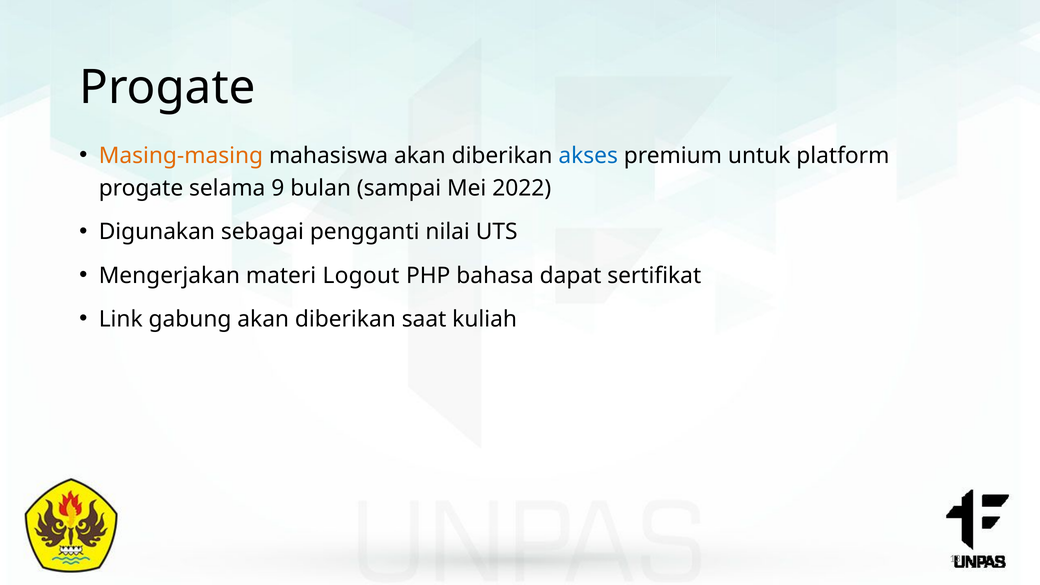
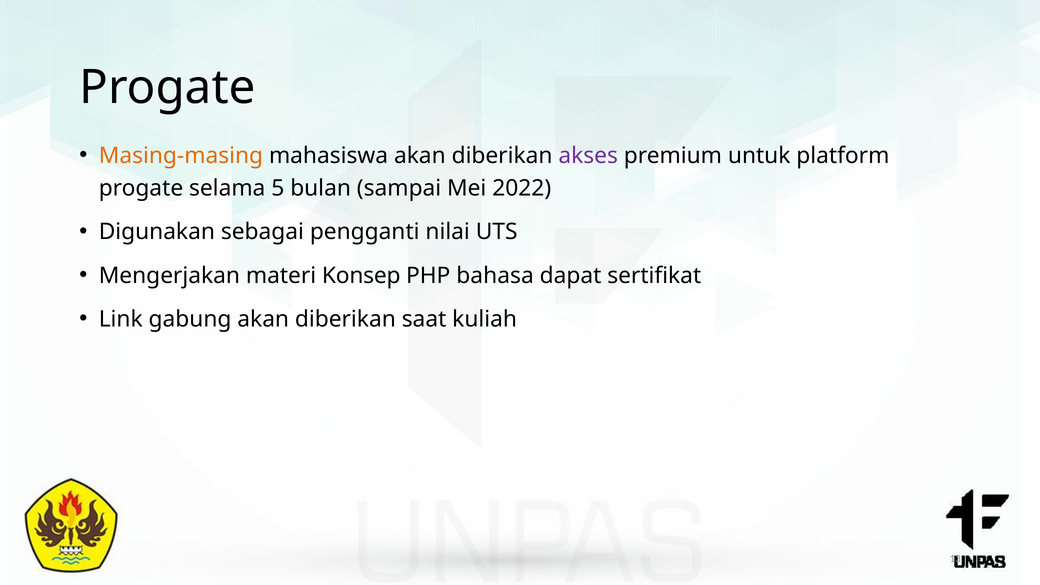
akses colour: blue -> purple
9: 9 -> 5
Logout: Logout -> Konsep
